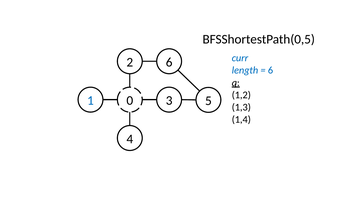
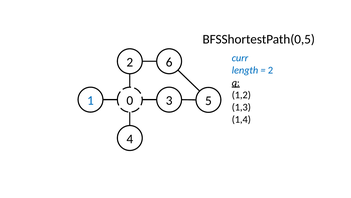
6 at (270, 70): 6 -> 2
